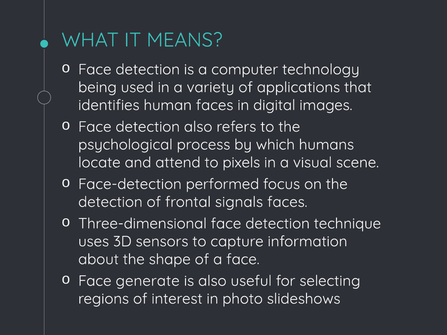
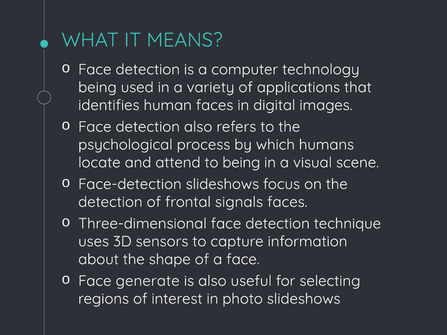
to pixels: pixels -> being
Face-detection performed: performed -> slideshows
